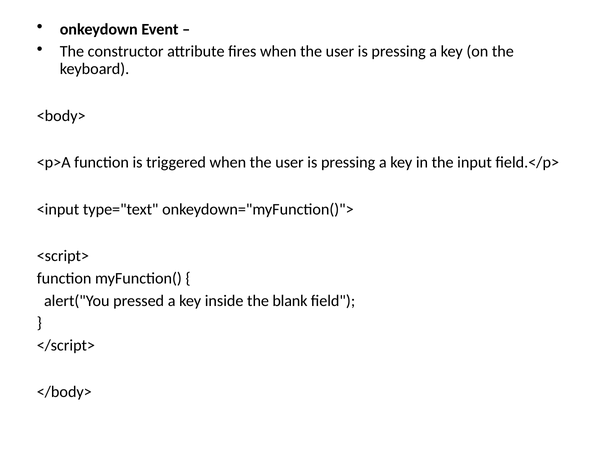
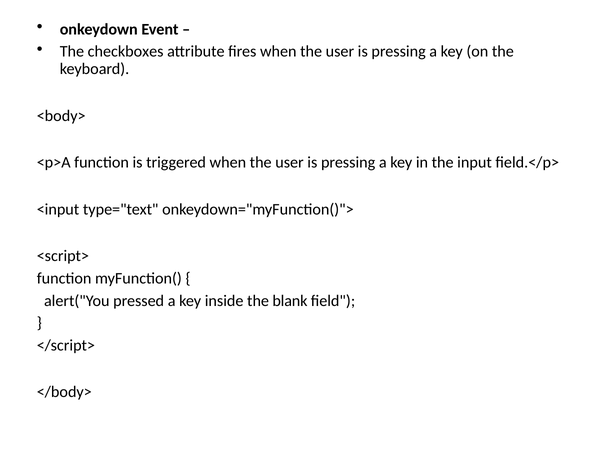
constructor: constructor -> checkboxes
